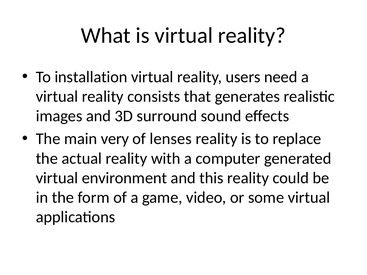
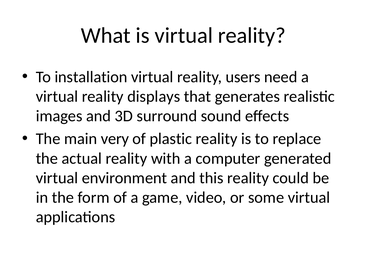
consists: consists -> displays
lenses: lenses -> plastic
